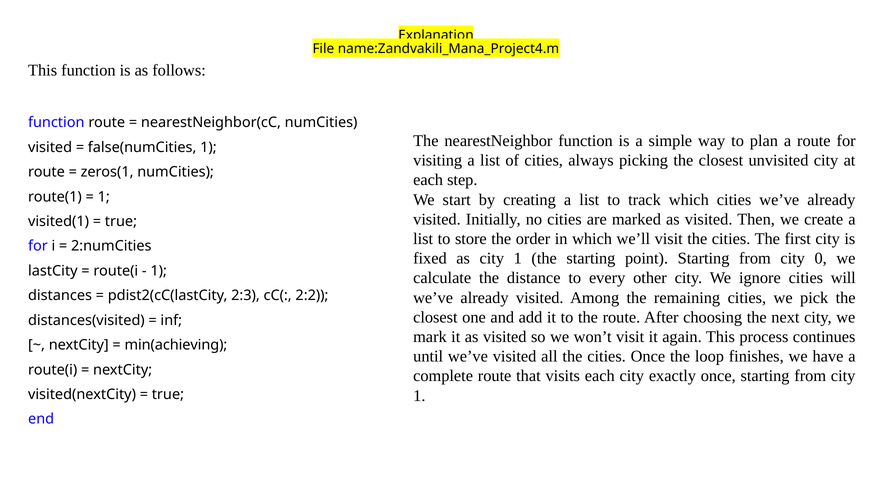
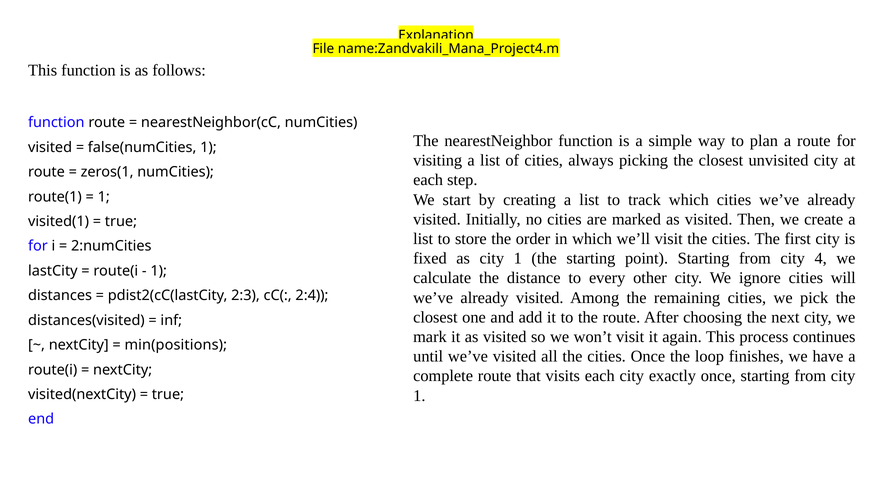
0: 0 -> 4
2:2: 2:2 -> 2:4
min(achieving: min(achieving -> min(positions
